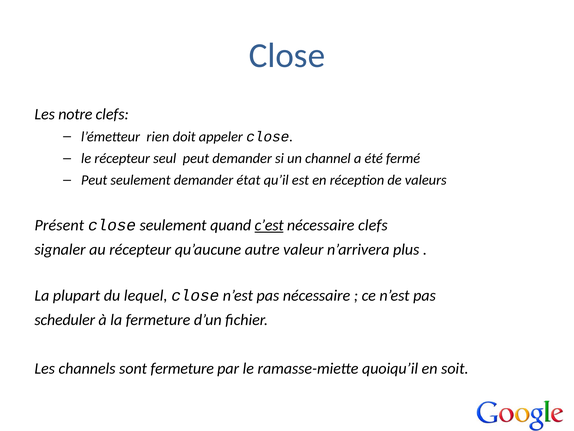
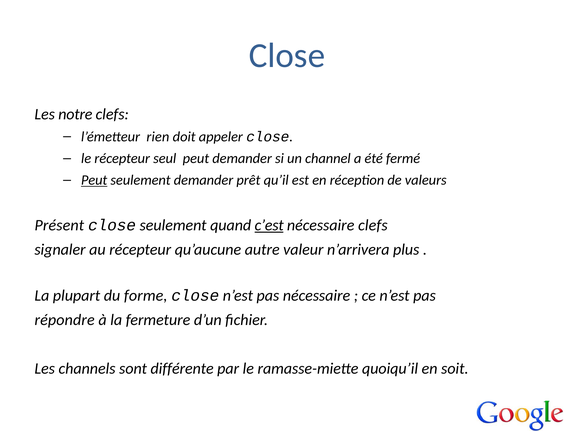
Peut at (94, 180) underline: none -> present
état: état -> prêt
lequel: lequel -> forme
scheduler: scheduler -> répondre
sont fermeture: fermeture -> différente
